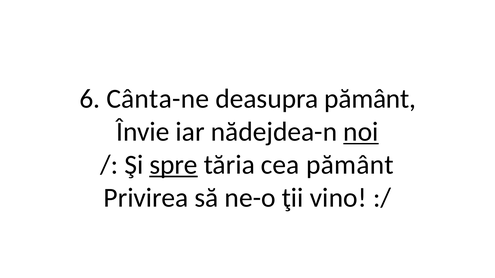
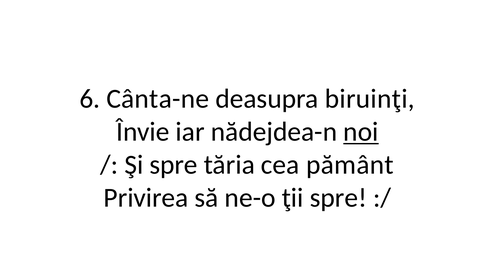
deasupra pământ: pământ -> biruinţi
spre at (174, 165) underline: present -> none
ţii vino: vino -> spre
